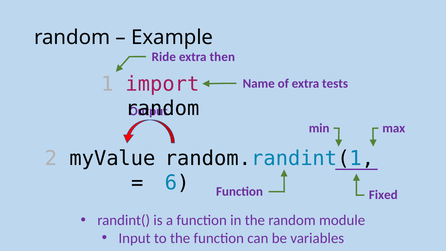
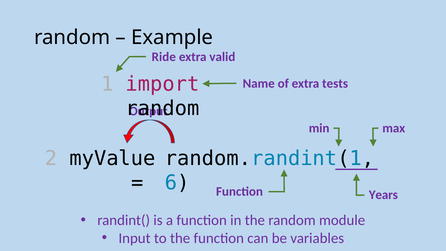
then: then -> valid
Fixed: Fixed -> Years
